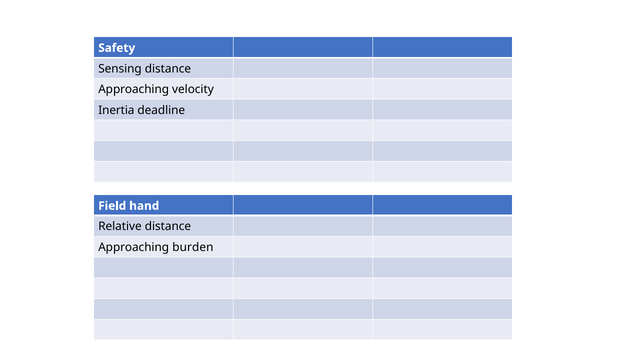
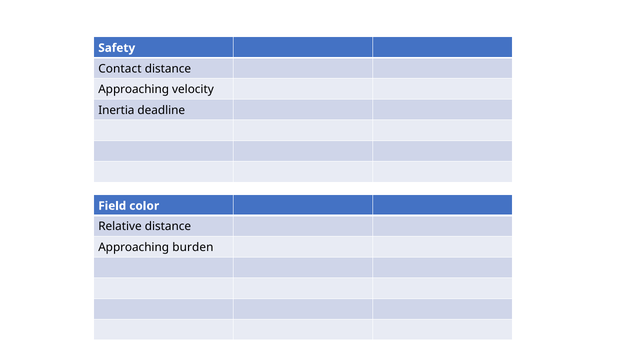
Sensing: Sensing -> Contact
hand: hand -> color
